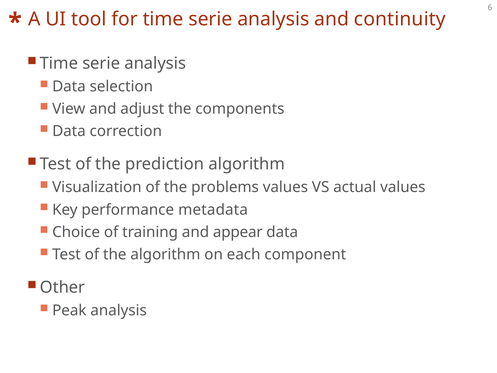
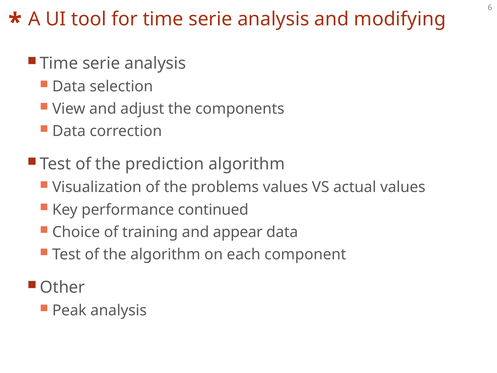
continuity: continuity -> modifying
metadata: metadata -> continued
